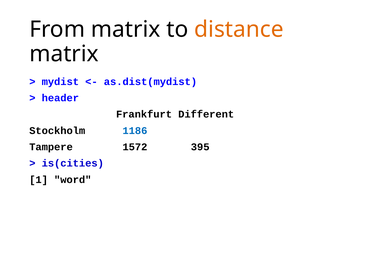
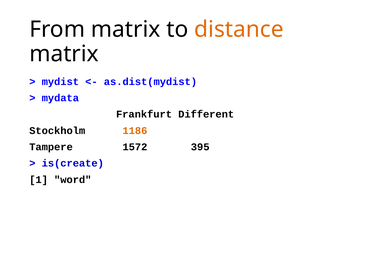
header: header -> mydata
1186 colour: blue -> orange
is(cities: is(cities -> is(create
